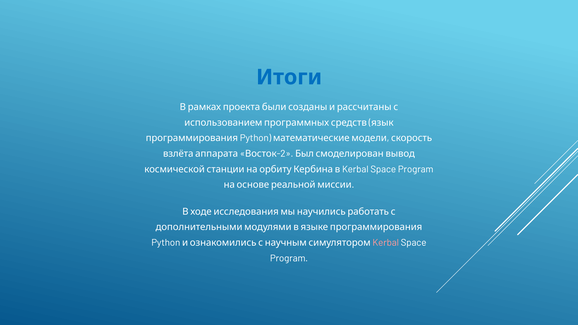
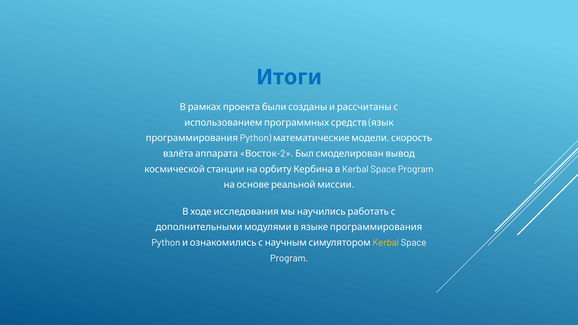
Kerbal at (386, 243) colour: pink -> yellow
